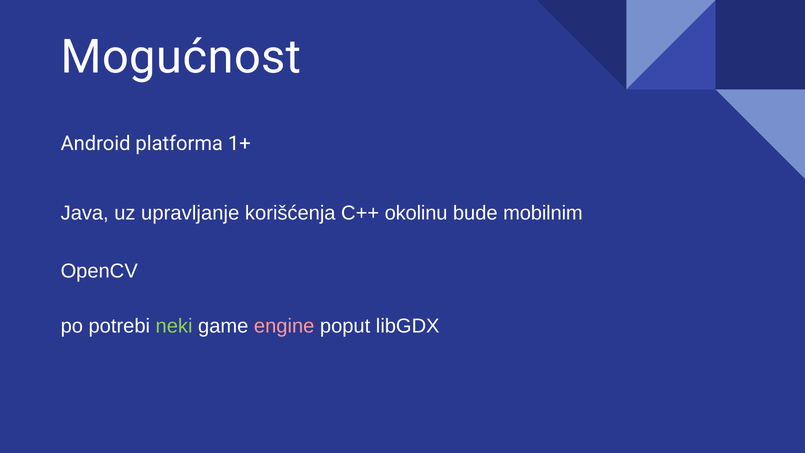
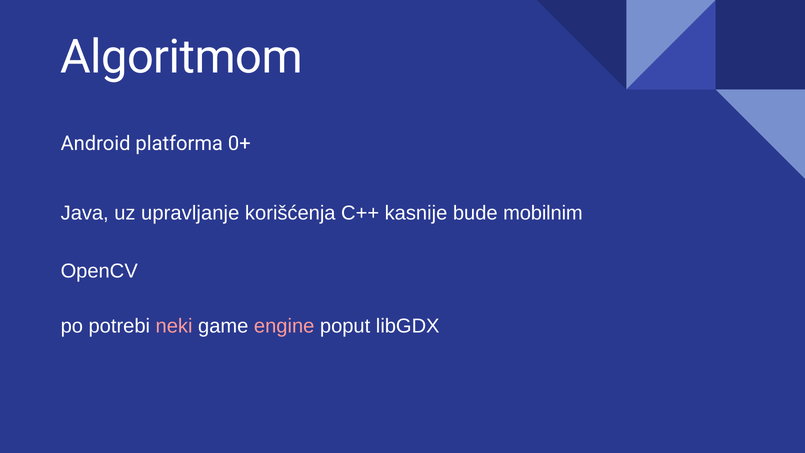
Mogućnost: Mogućnost -> Algoritmom
1+: 1+ -> 0+
okolinu: okolinu -> kasnije
neki colour: light green -> pink
